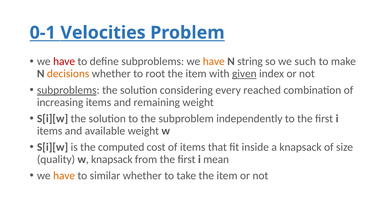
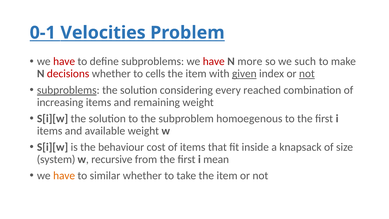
have at (214, 61) colour: orange -> red
string: string -> more
decisions colour: orange -> red
root: root -> cells
not at (307, 74) underline: none -> present
independently: independently -> homoegenous
computed: computed -> behaviour
quality: quality -> system
w knapsack: knapsack -> recursive
